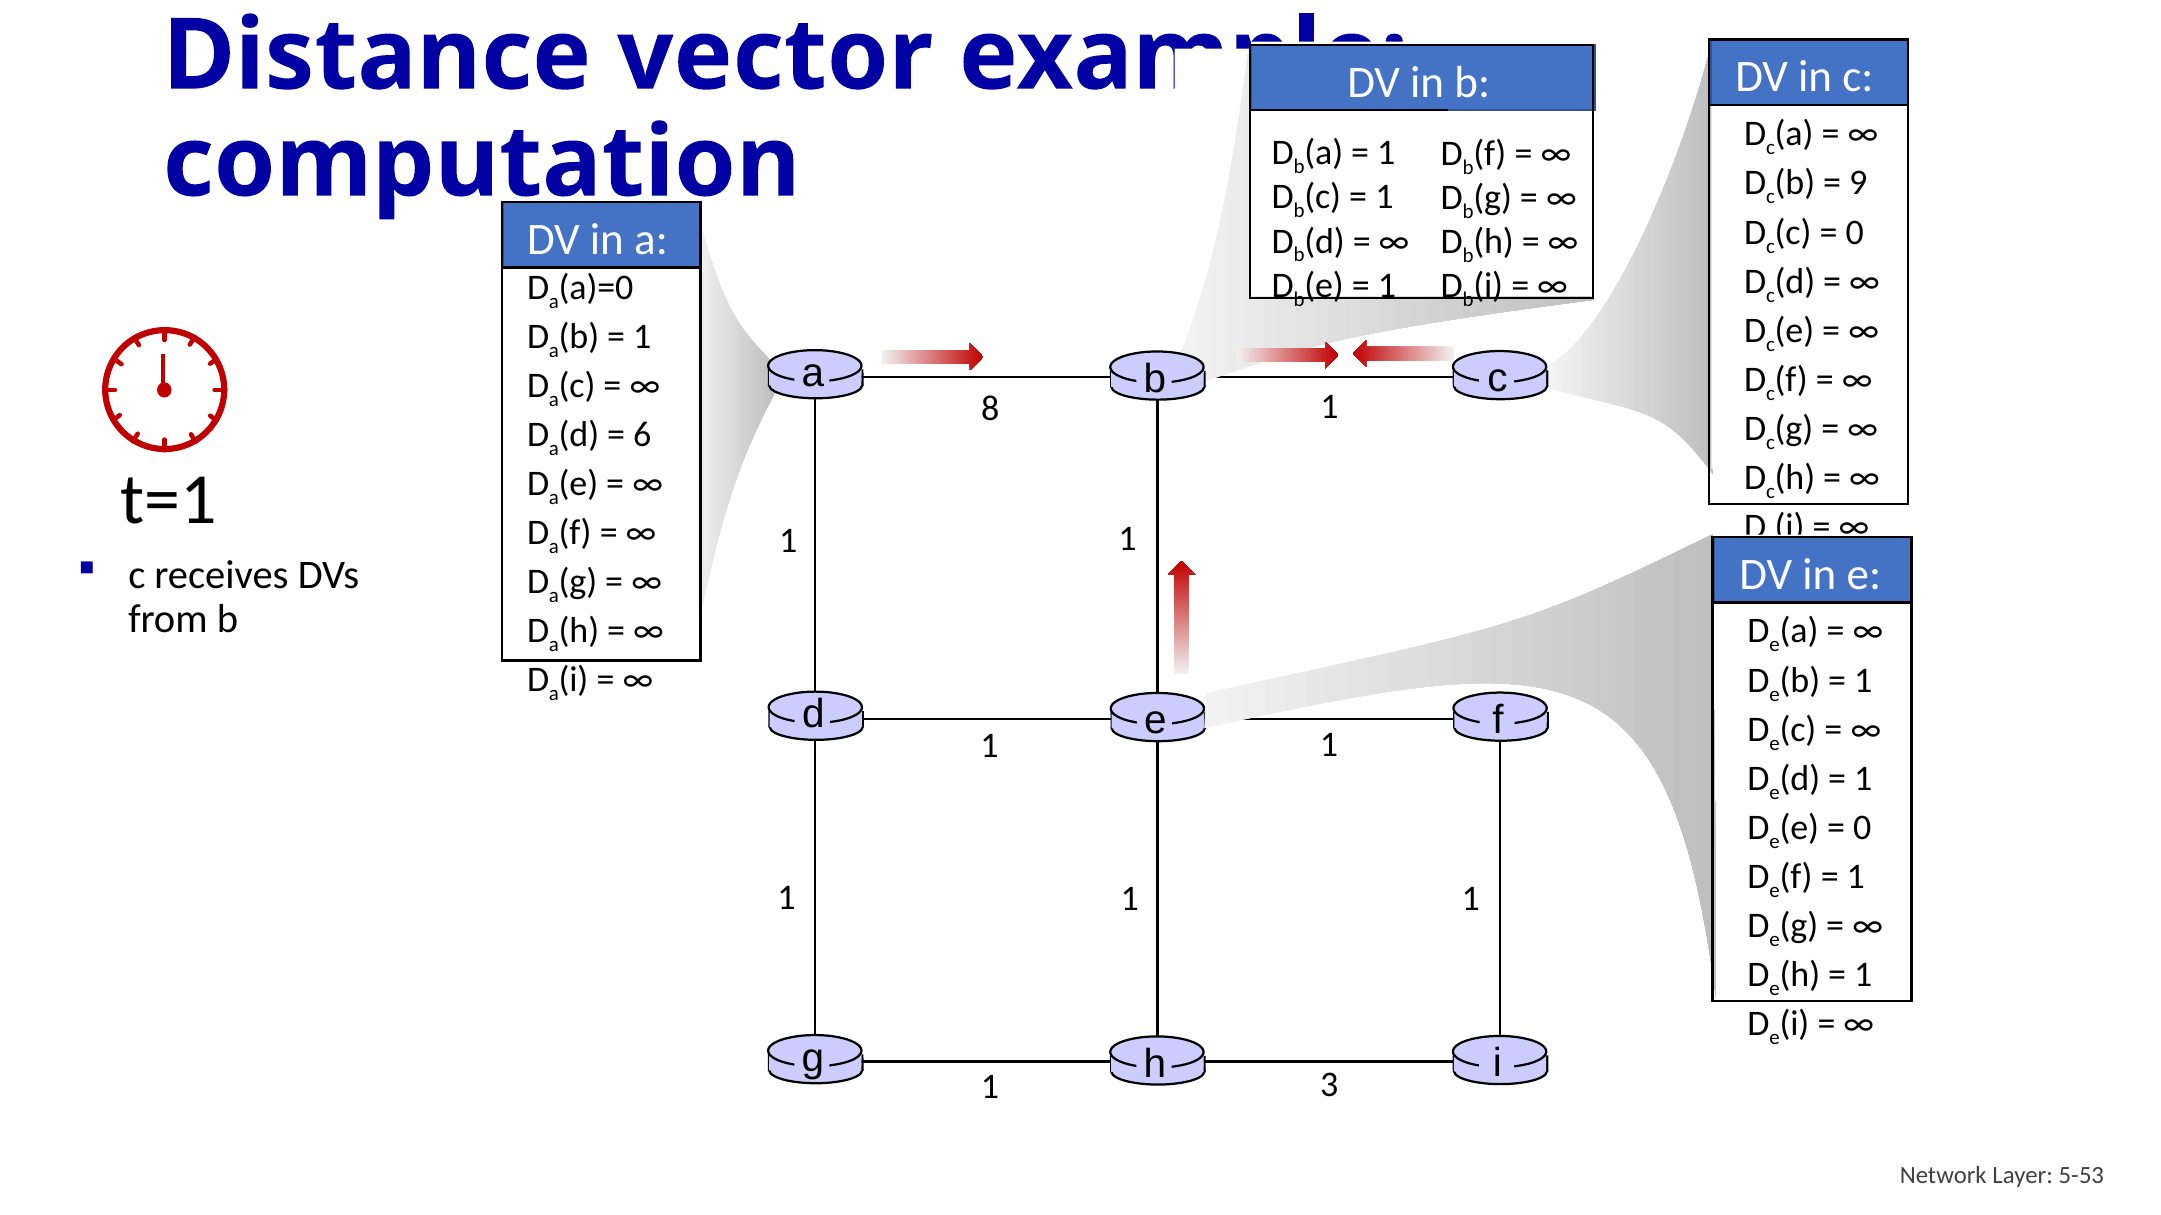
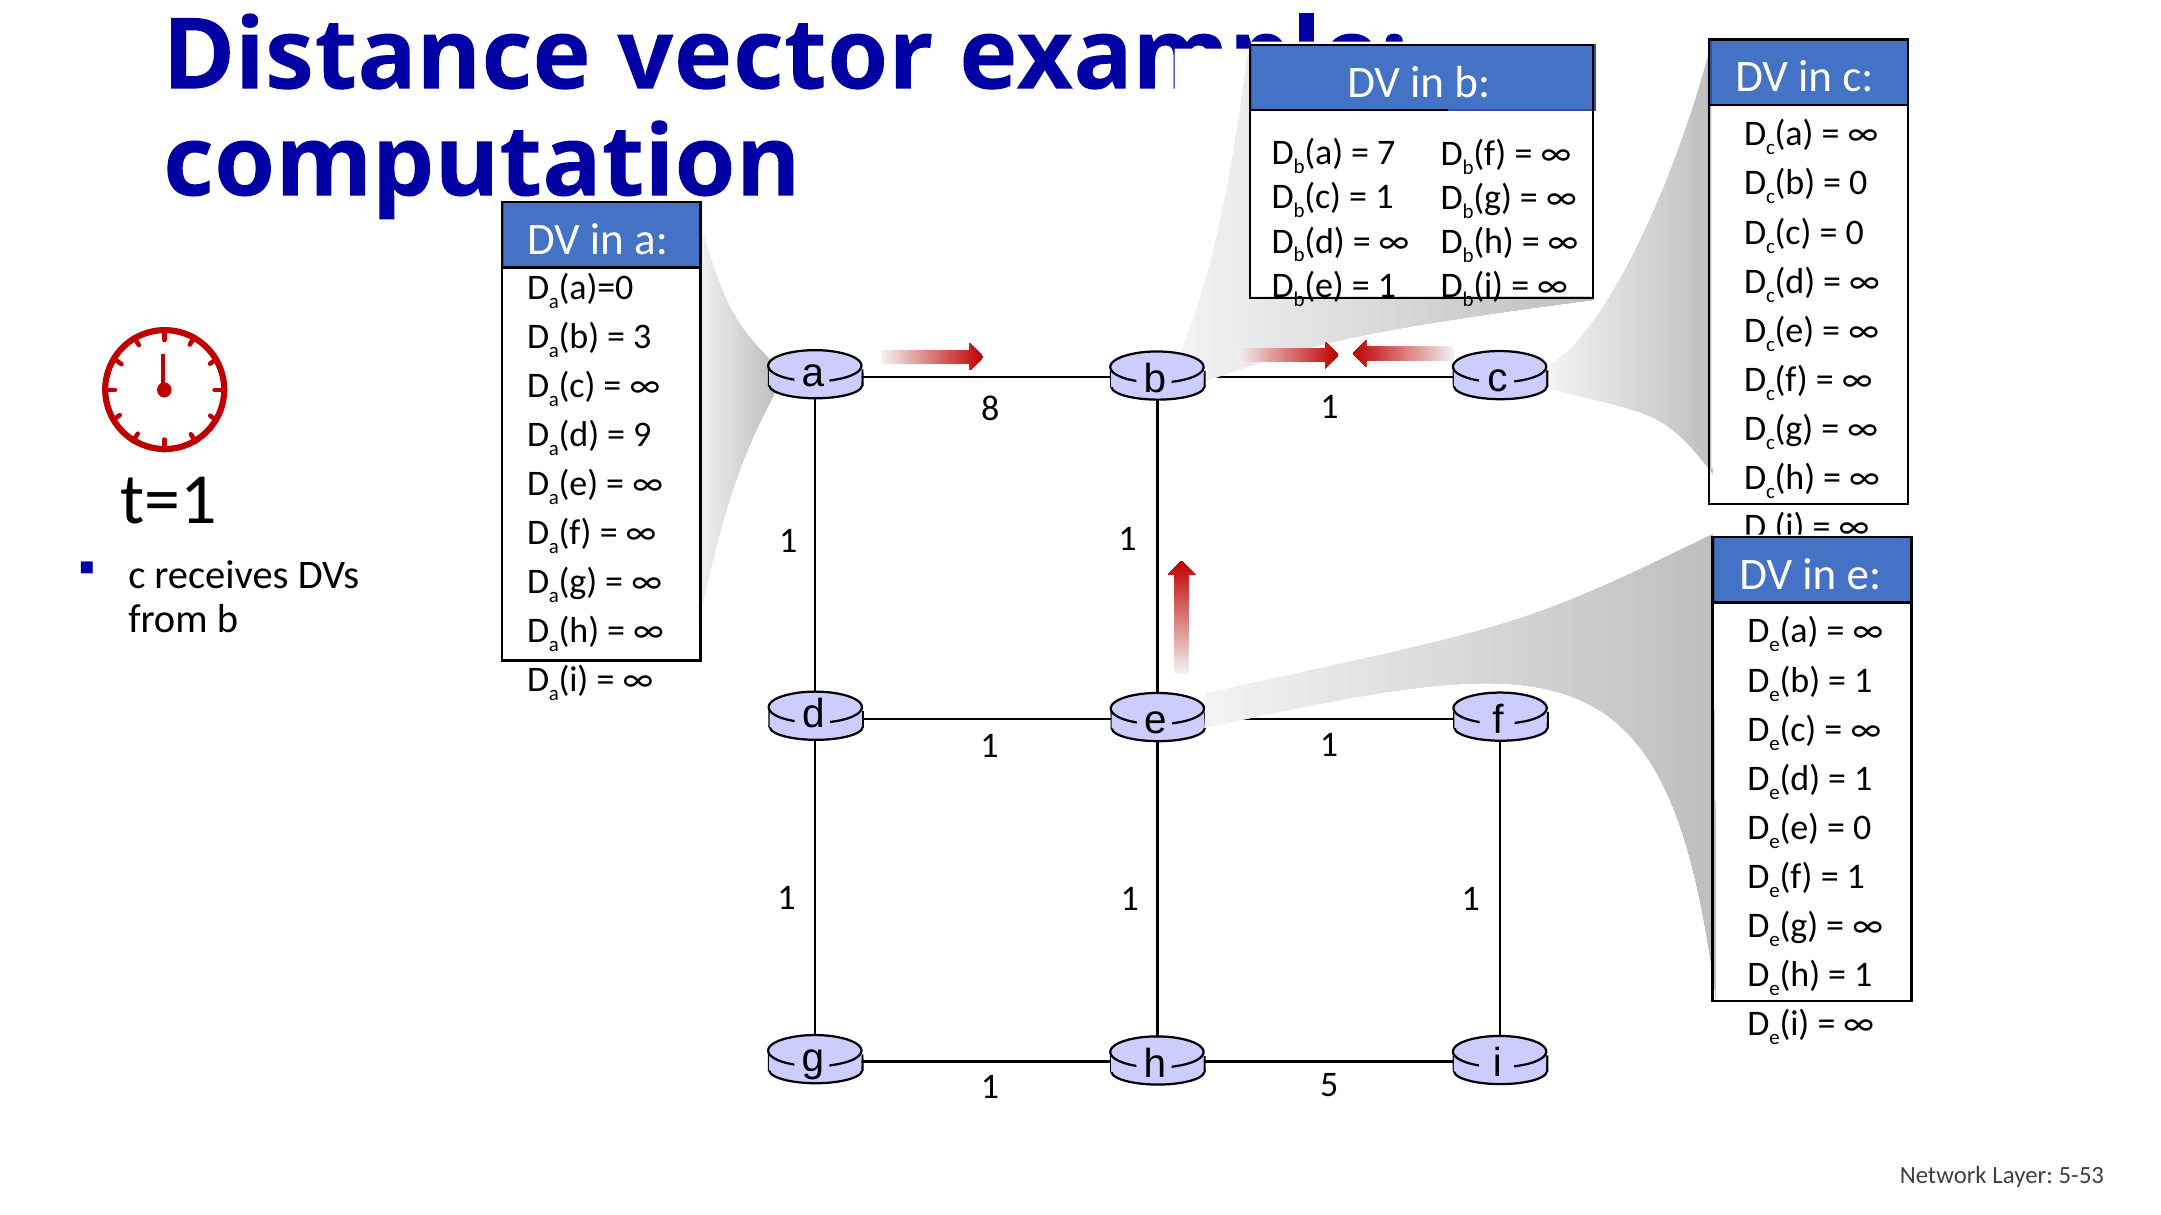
1 at (1386, 153): 1 -> 7
9 at (1858, 183): 9 -> 0
1 at (642, 336): 1 -> 3
6: 6 -> 9
3: 3 -> 5
